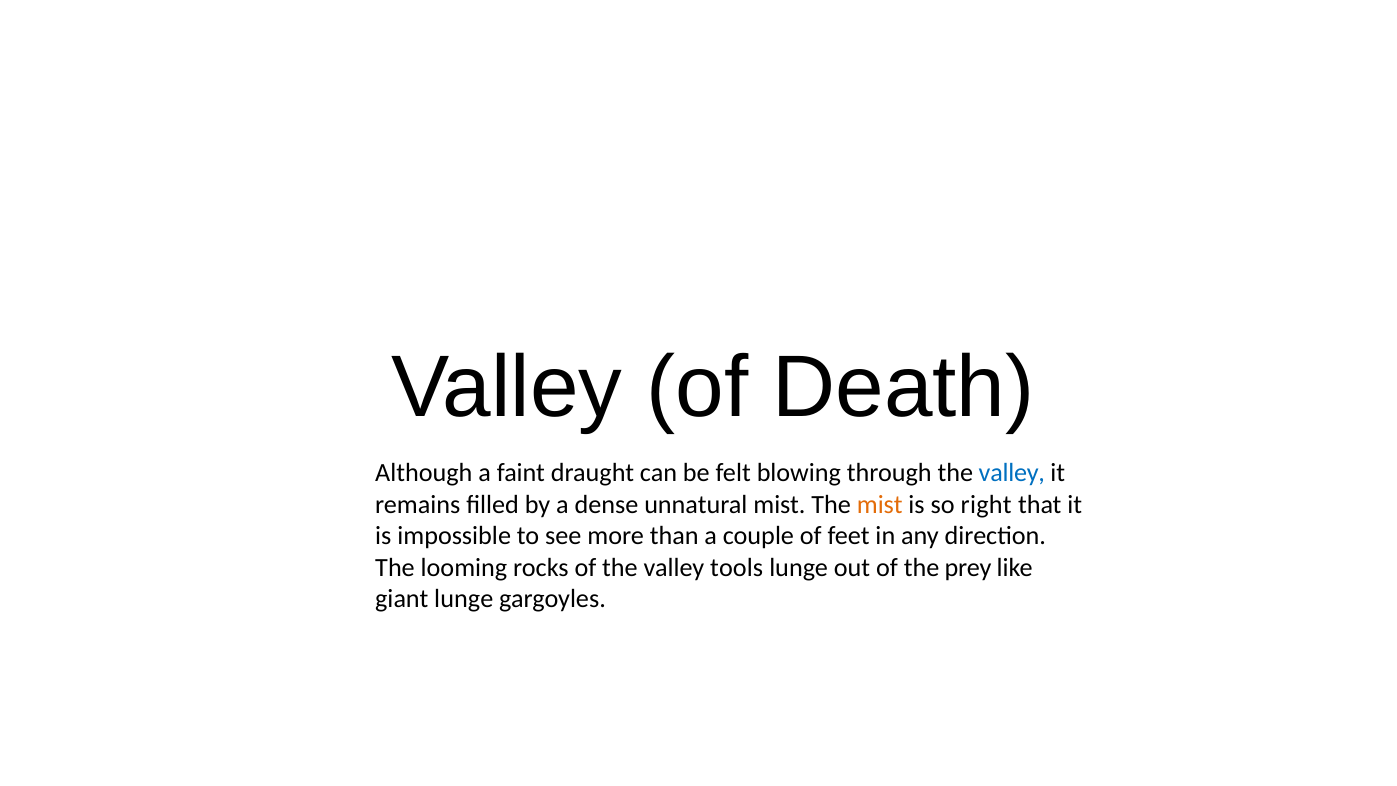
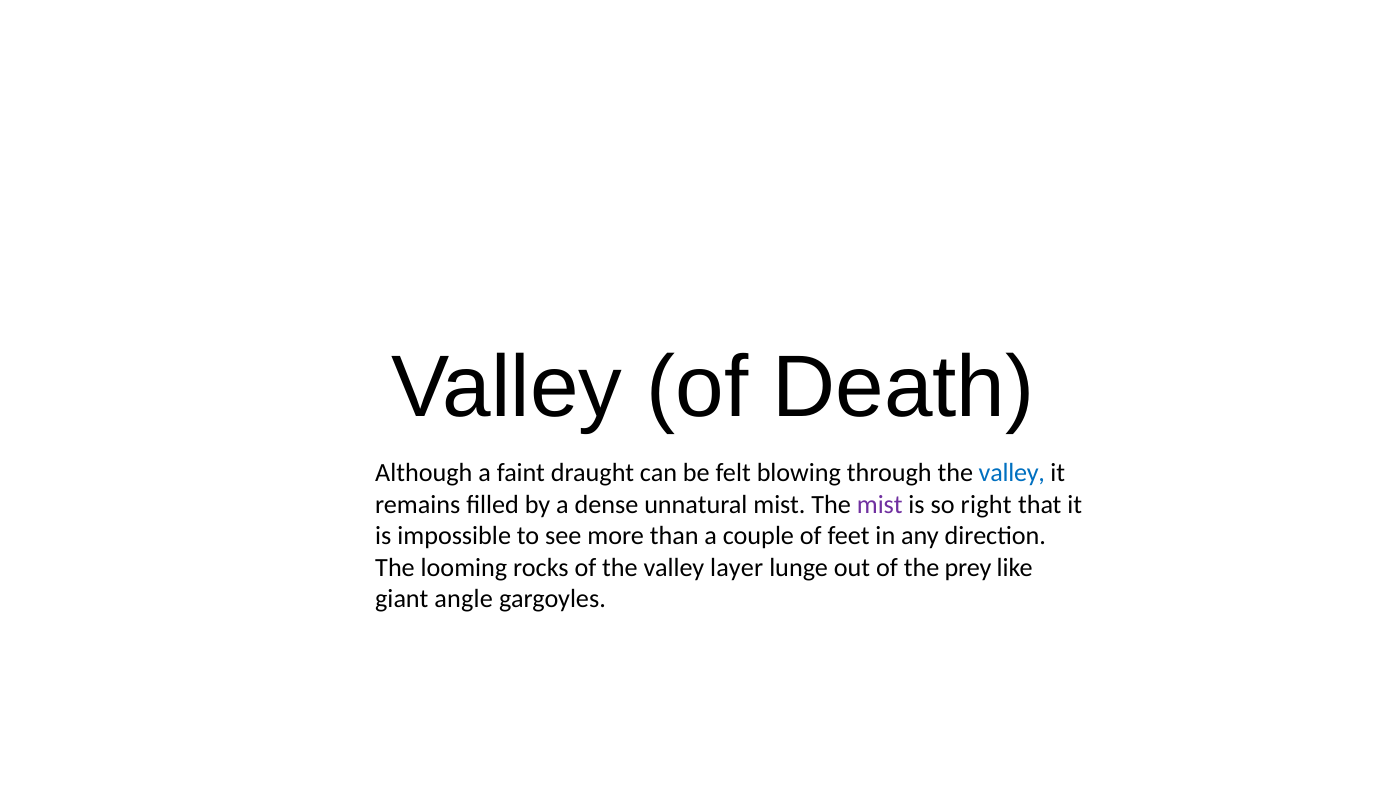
mist at (880, 505) colour: orange -> purple
tools: tools -> layer
giant lunge: lunge -> angle
